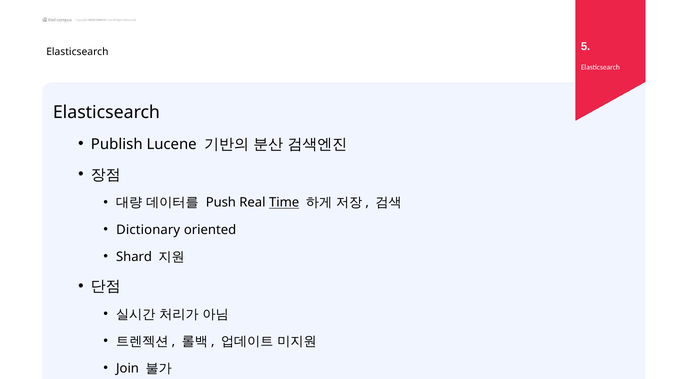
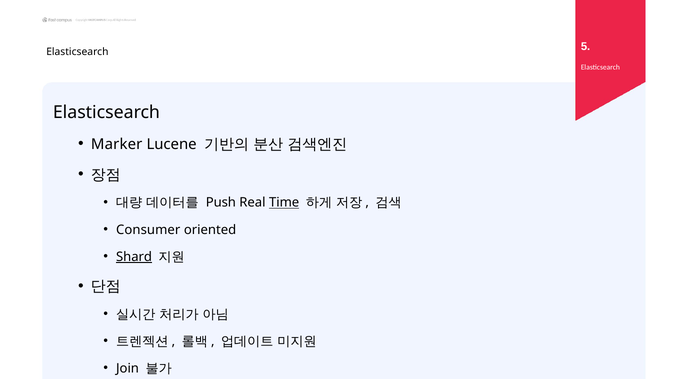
Publish: Publish -> Marker
Dictionary: Dictionary -> Consumer
Shard underline: none -> present
